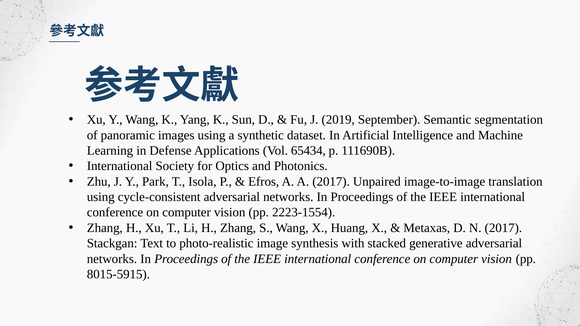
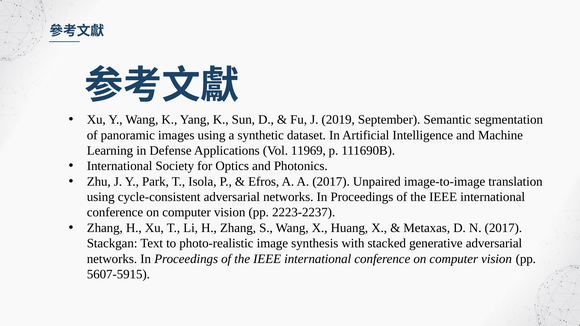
65434: 65434 -> 11969
2223-1554: 2223-1554 -> 2223-2237
8015-5915: 8015-5915 -> 5607-5915
